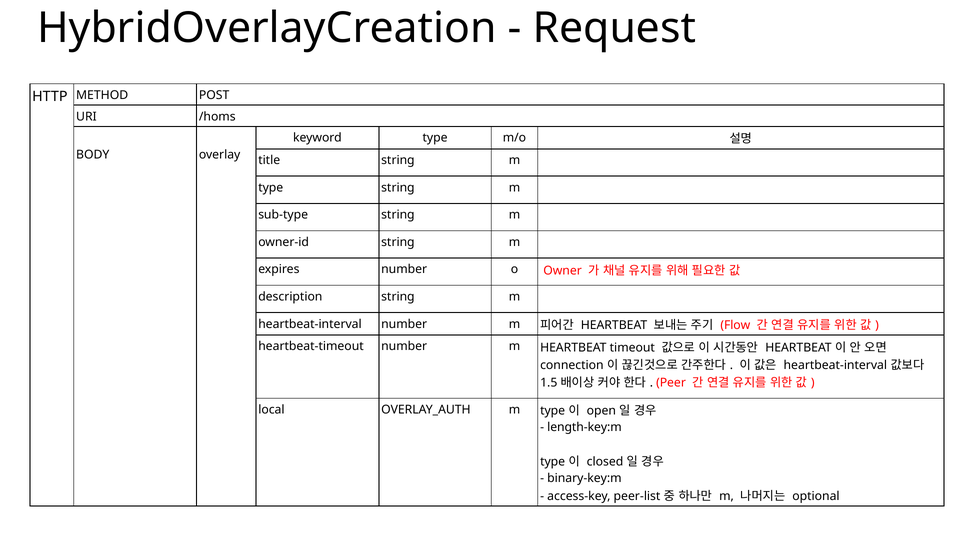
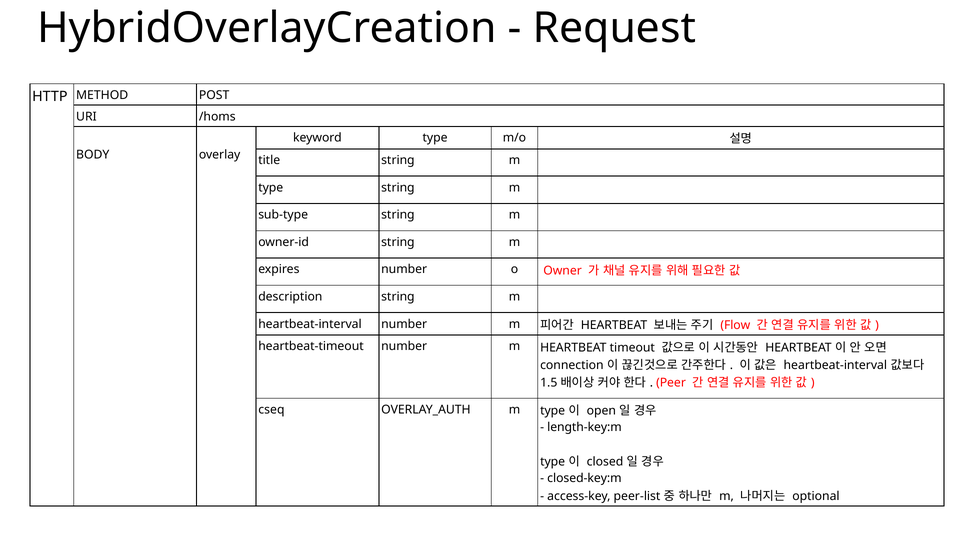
local: local -> cseq
binary-key:m: binary-key:m -> closed-key:m
